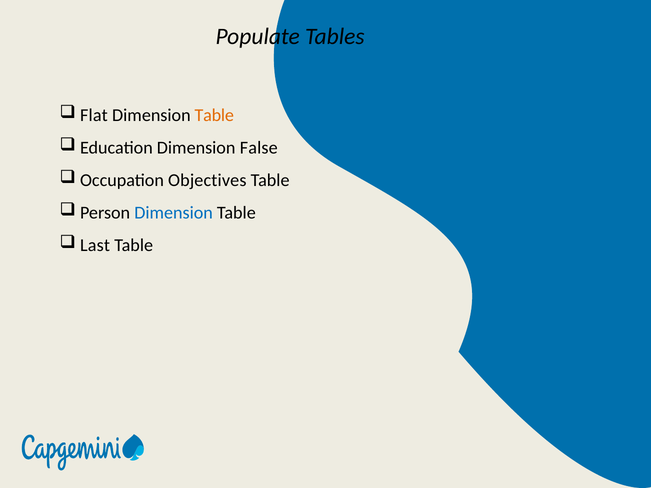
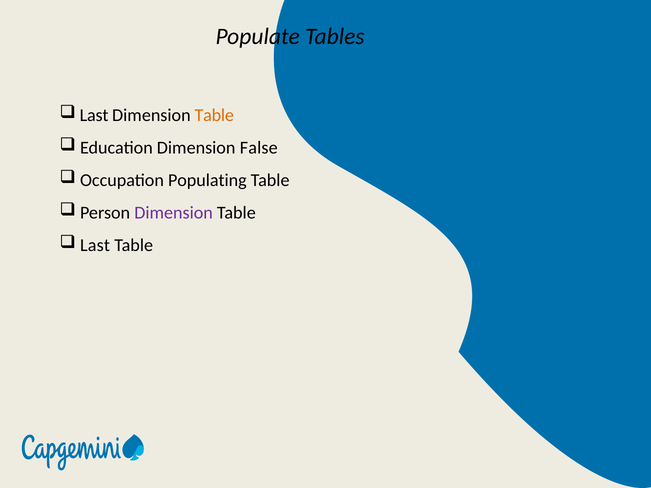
Flat at (94, 115): Flat -> Last
Objectives: Objectives -> Populating
Dimension at (174, 213) colour: blue -> purple
